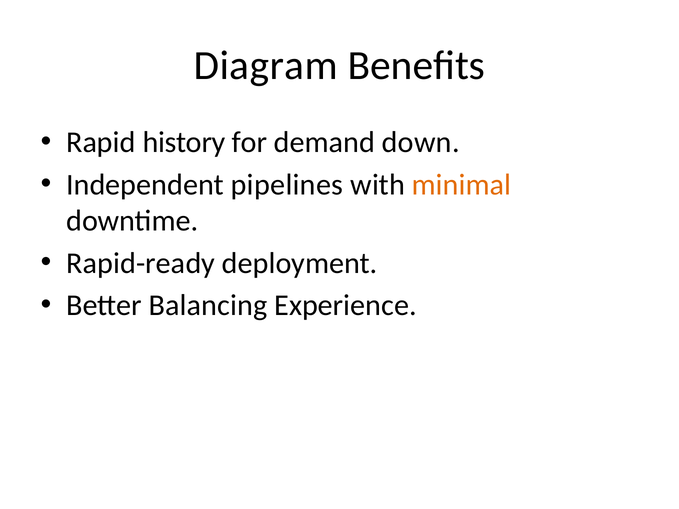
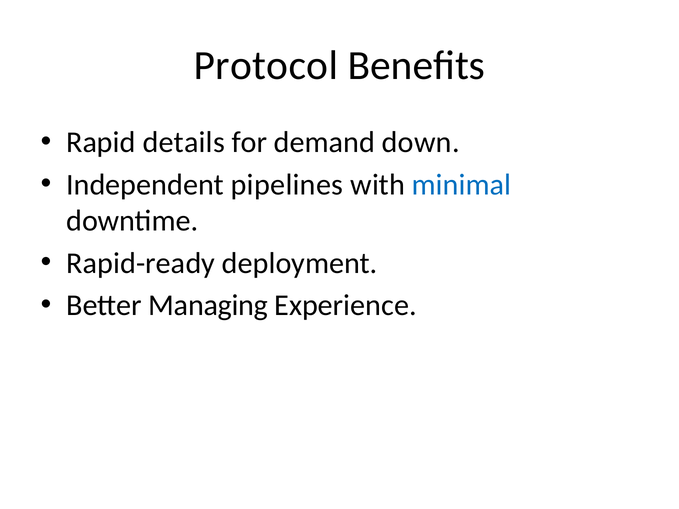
Diagram: Diagram -> Protocol
history: history -> details
minimal colour: orange -> blue
Balancing: Balancing -> Managing
